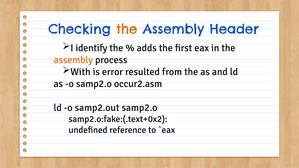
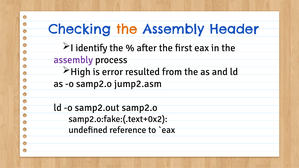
adds: adds -> after
assembly at (73, 60) colour: orange -> purple
With: With -> High
occur2.asm: occur2.asm -> jump2.asm
